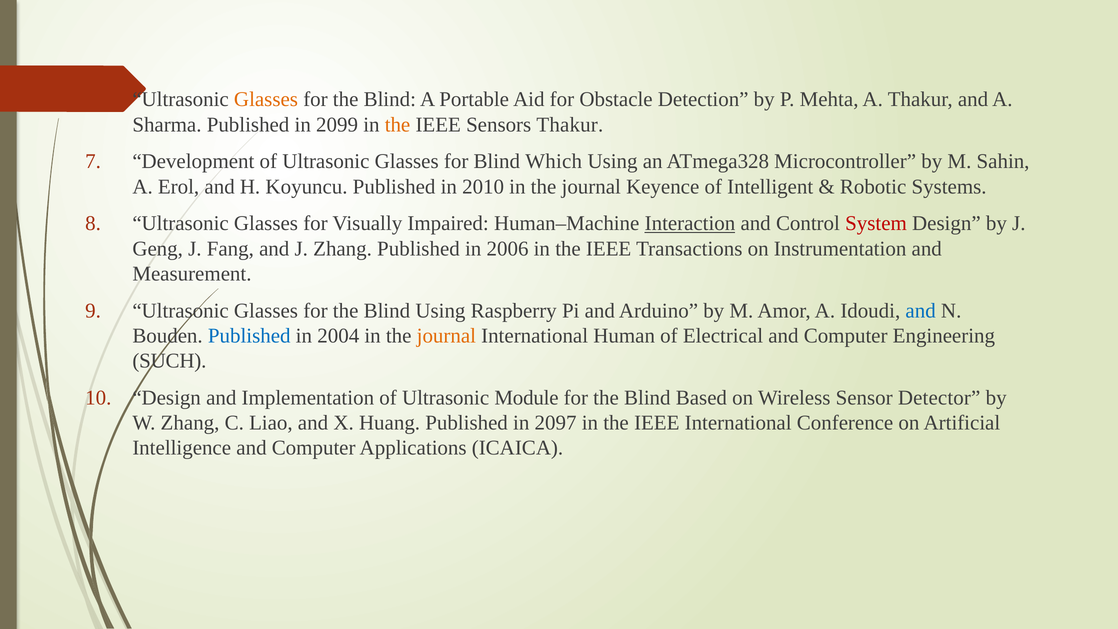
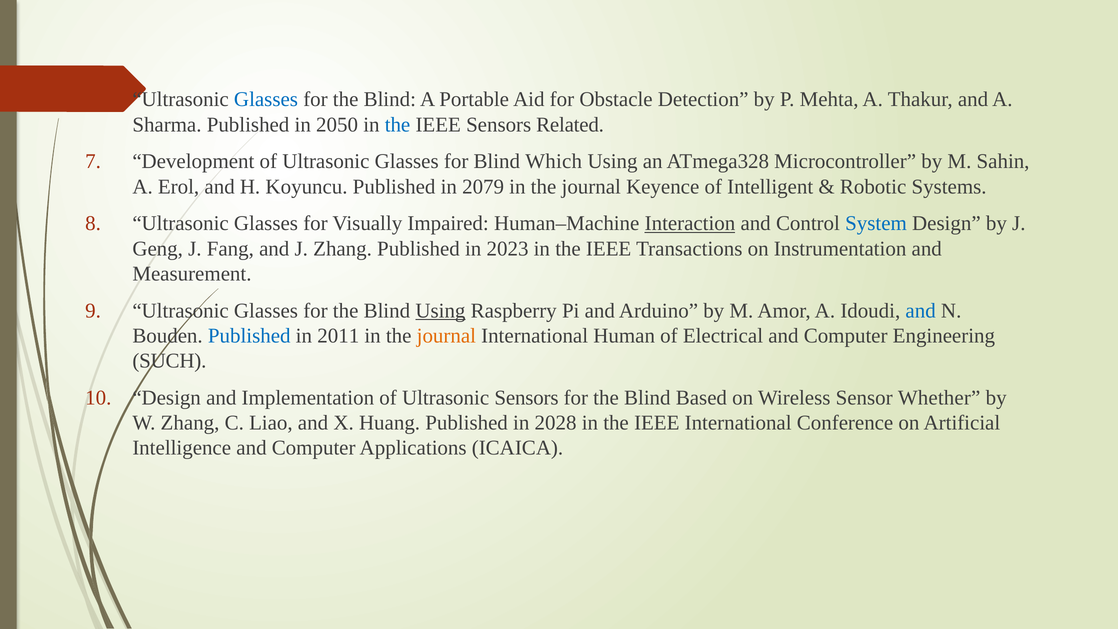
Glasses at (266, 99) colour: orange -> blue
2099: 2099 -> 2050
the at (398, 125) colour: orange -> blue
Sensors Thakur: Thakur -> Related
2010: 2010 -> 2079
System colour: red -> blue
2006: 2006 -> 2023
Using at (440, 311) underline: none -> present
2004: 2004 -> 2011
Ultrasonic Module: Module -> Sensors
Detector: Detector -> Whether
2097: 2097 -> 2028
